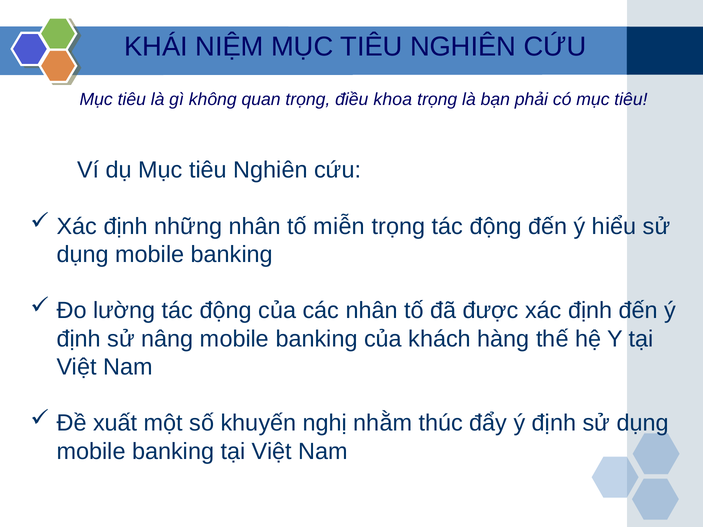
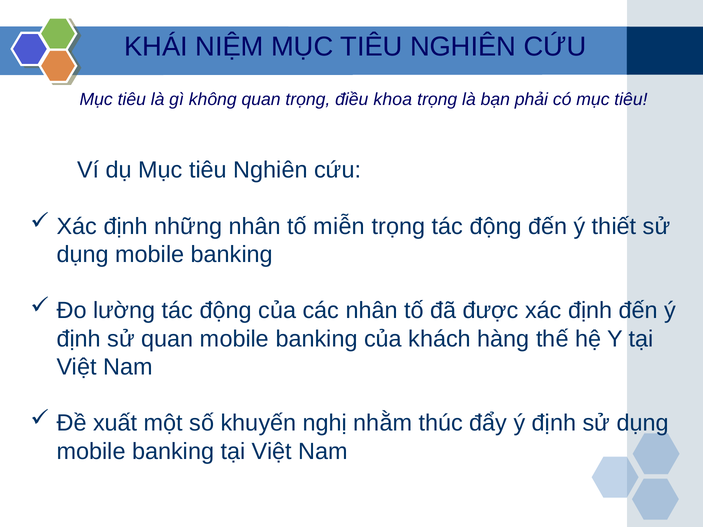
hiểu: hiểu -> thiết
sử nâng: nâng -> quan
